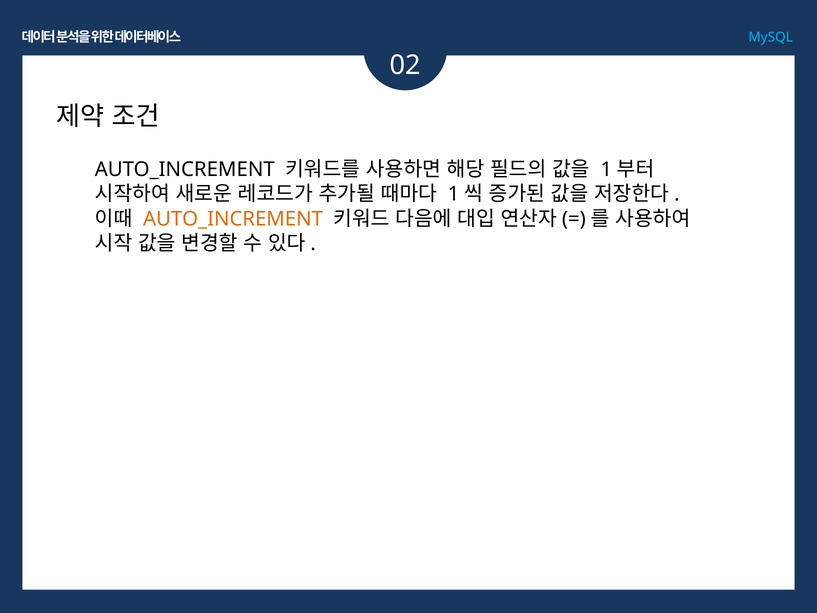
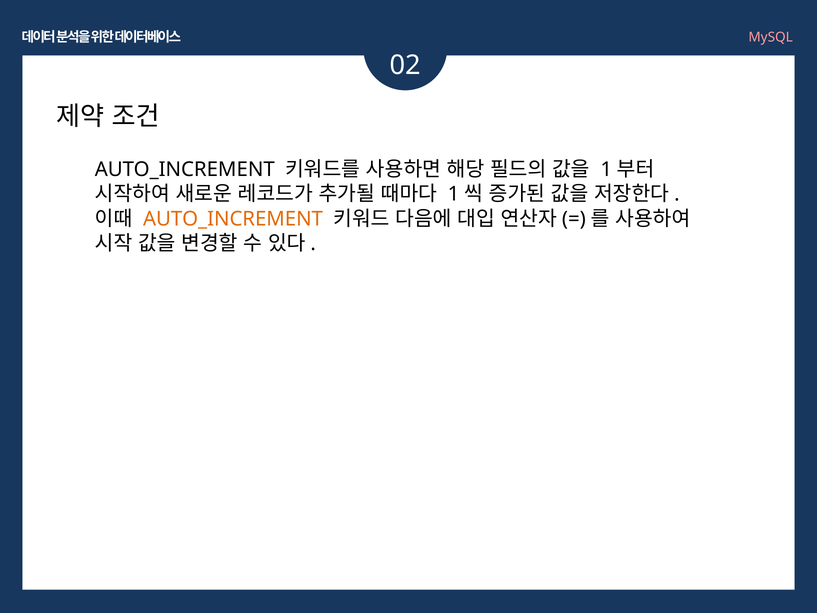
MySQL colour: light blue -> pink
